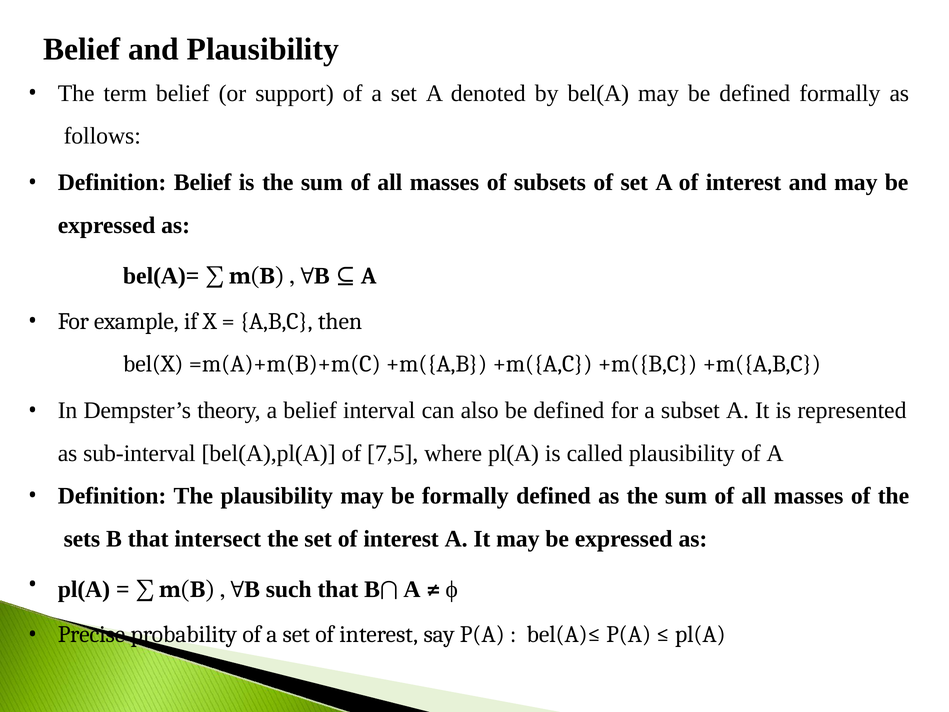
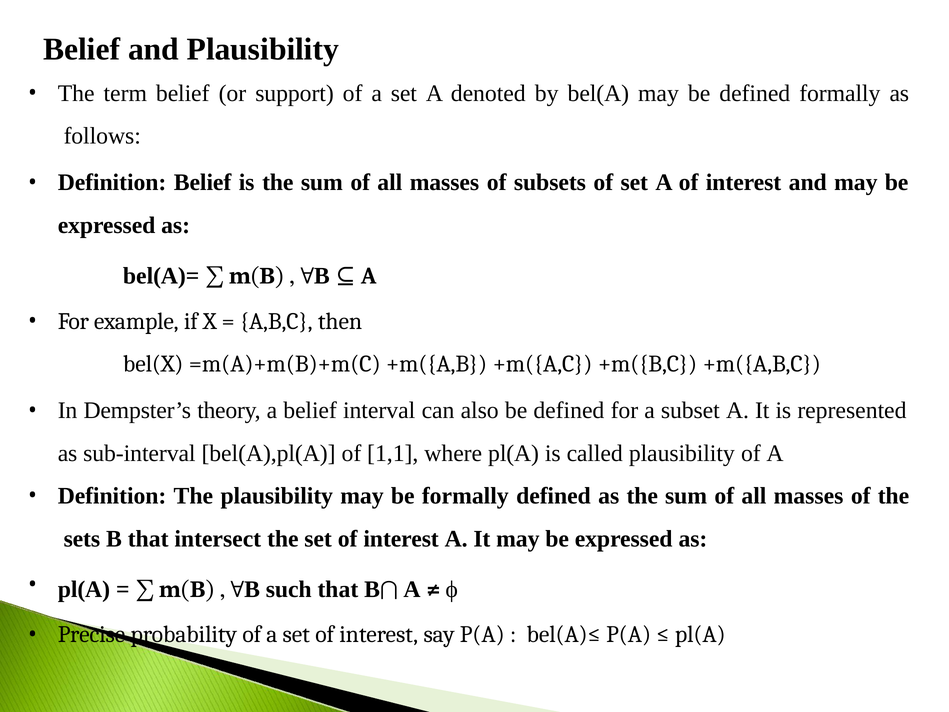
7,5: 7,5 -> 1,1
